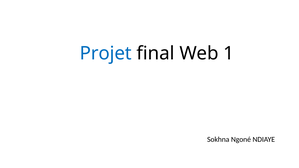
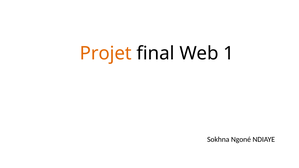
Projet colour: blue -> orange
